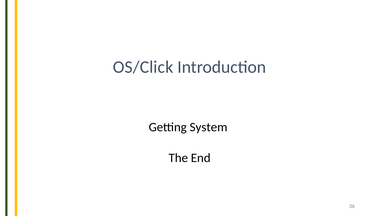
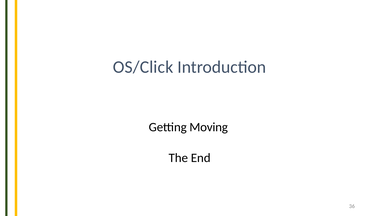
System: System -> Moving
